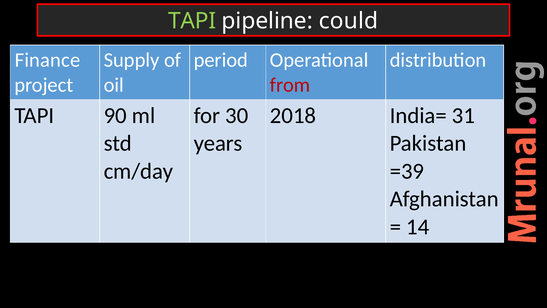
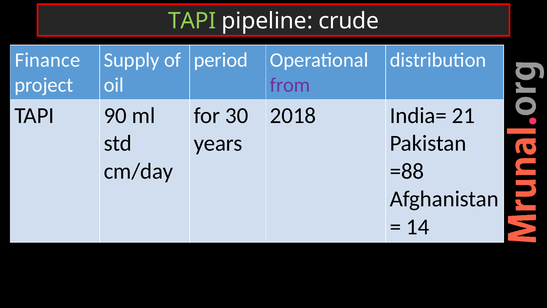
could: could -> crude
from colour: red -> purple
31: 31 -> 21
=39: =39 -> =88
